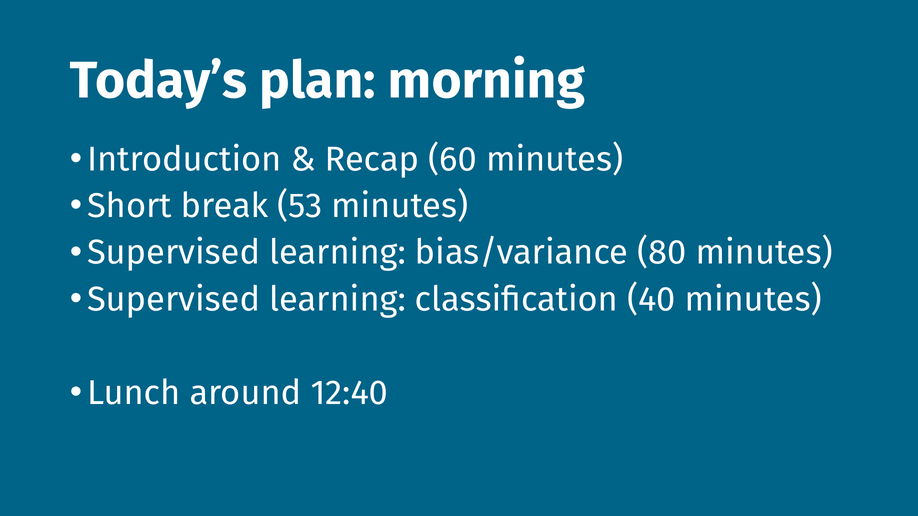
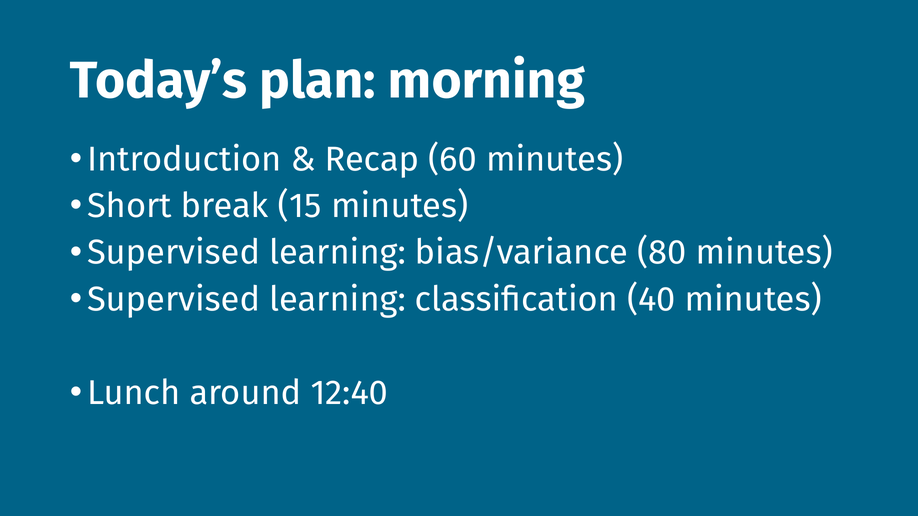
53: 53 -> 15
